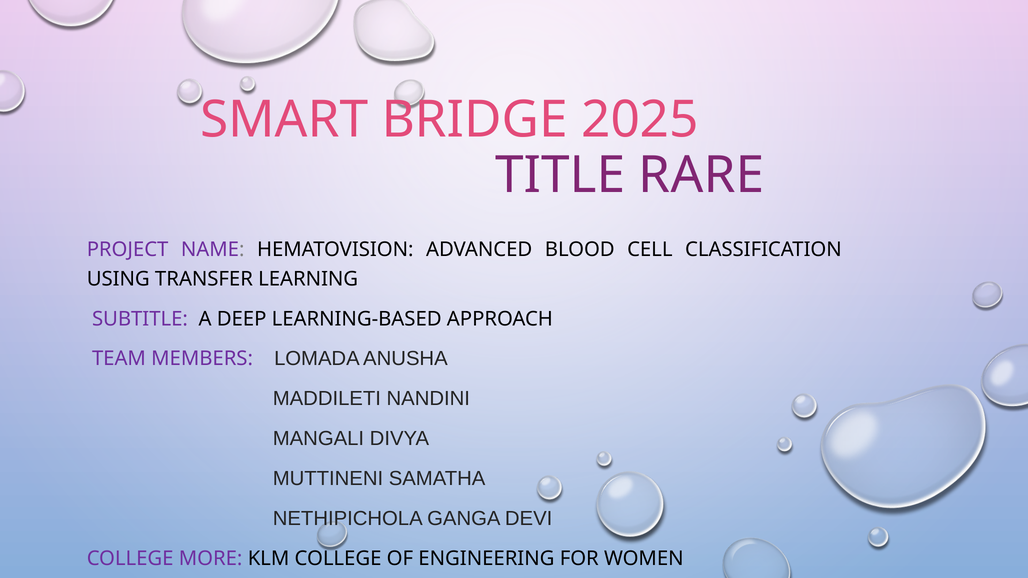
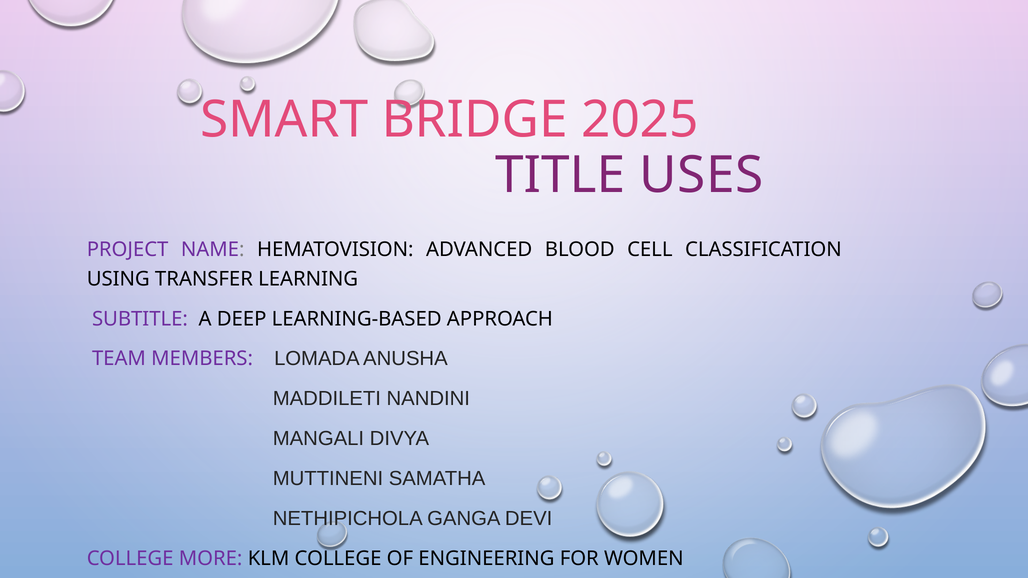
RARE: RARE -> USES
